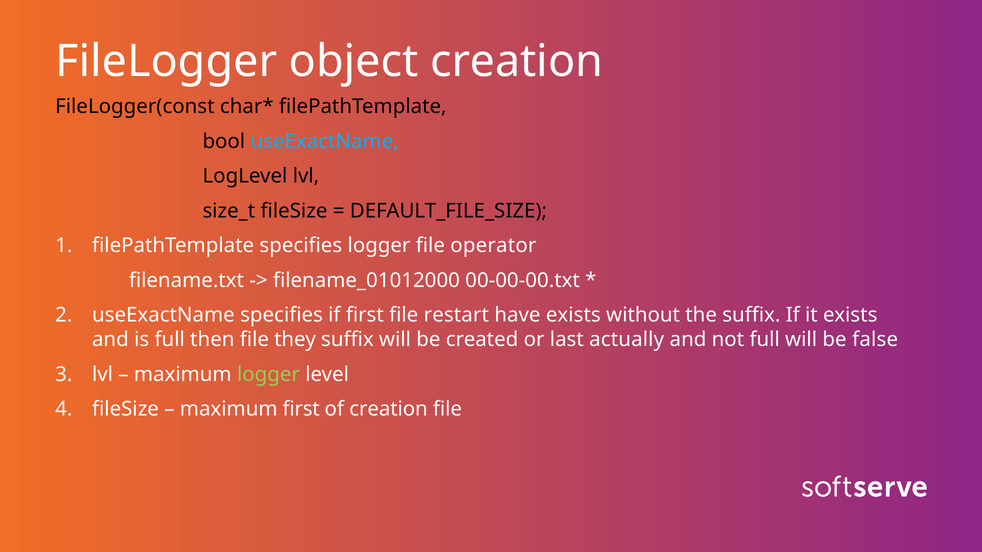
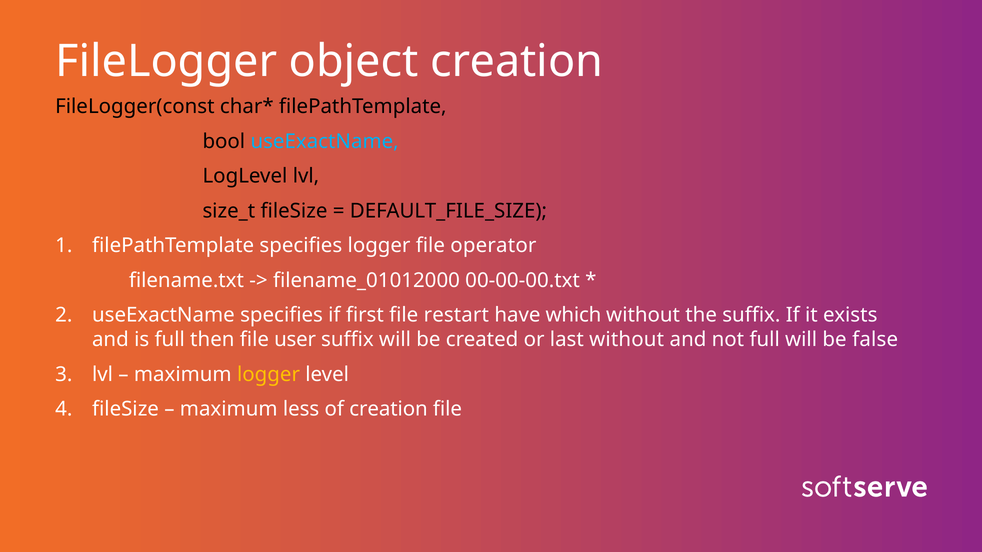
have exists: exists -> which
they: they -> user
last actually: actually -> without
logger at (268, 375) colour: light green -> yellow
maximum first: first -> less
